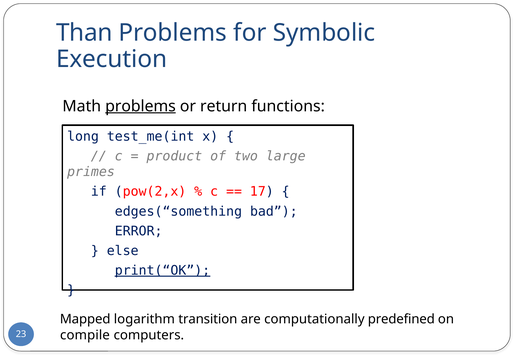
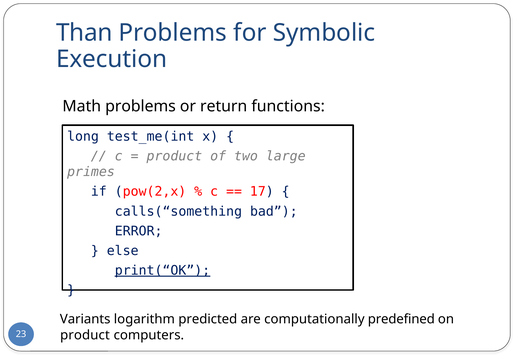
problems at (141, 106) underline: present -> none
edges(“something: edges(“something -> calls(“something
Mapped: Mapped -> Variants
transition: transition -> predicted
compile at (85, 335): compile -> product
